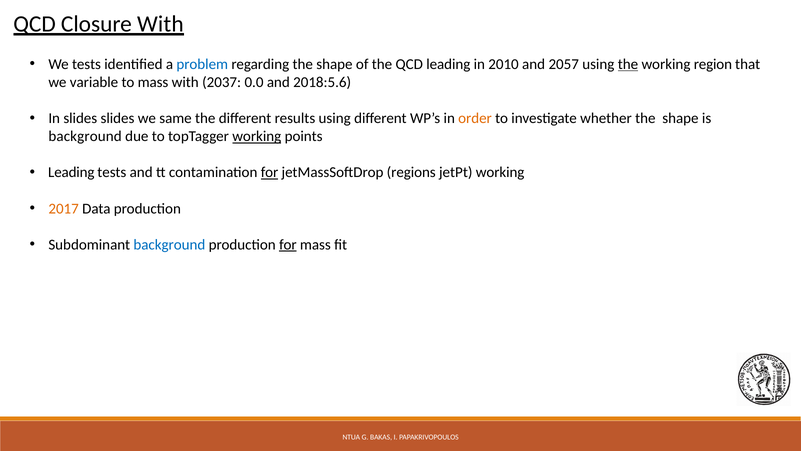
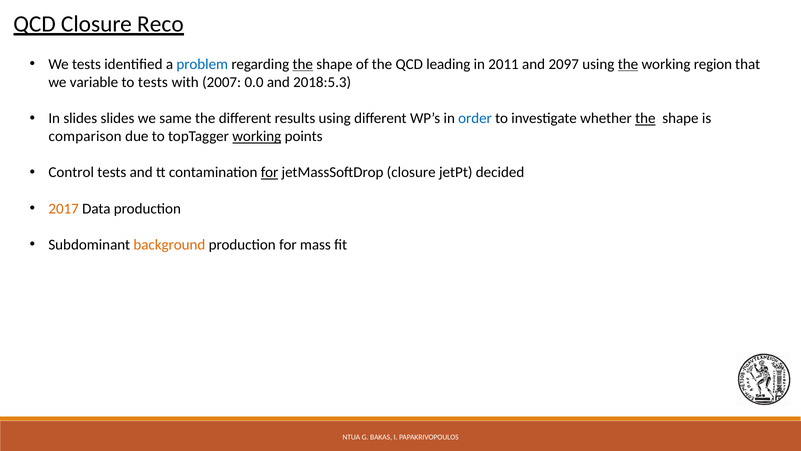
Closure With: With -> Reco
the at (303, 64) underline: none -> present
2010: 2010 -> 2011
2057: 2057 -> 2097
to mass: mass -> tests
2037: 2037 -> 2007
2018:5.6: 2018:5.6 -> 2018:5.3
order colour: orange -> blue
the at (645, 118) underline: none -> present
background at (85, 136): background -> comparison
Leading at (71, 172): Leading -> Control
jetMassSoftDrop regions: regions -> closure
jetPt working: working -> decided
background at (169, 244) colour: blue -> orange
for at (288, 244) underline: present -> none
